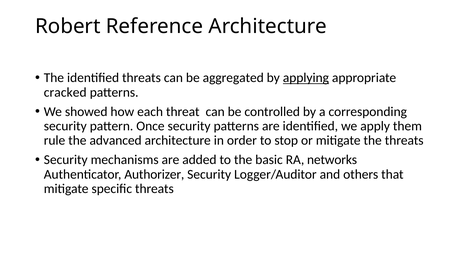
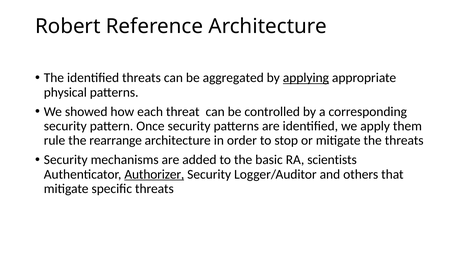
cracked: cracked -> physical
advanced: advanced -> rearrange
networks: networks -> scientists
Authorizer underline: none -> present
